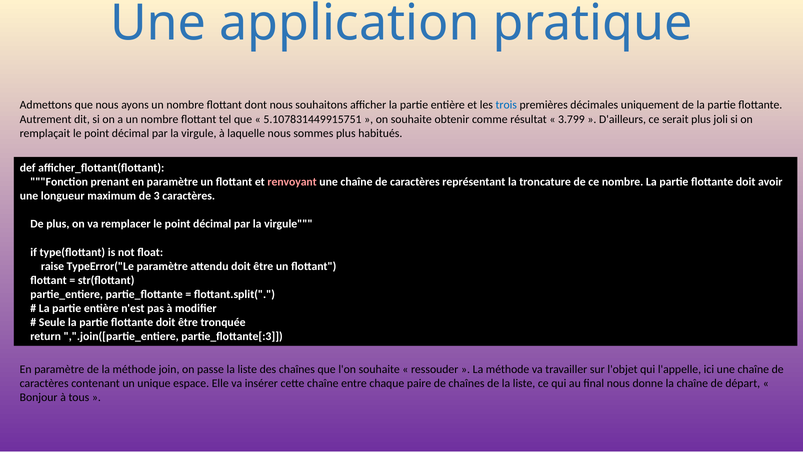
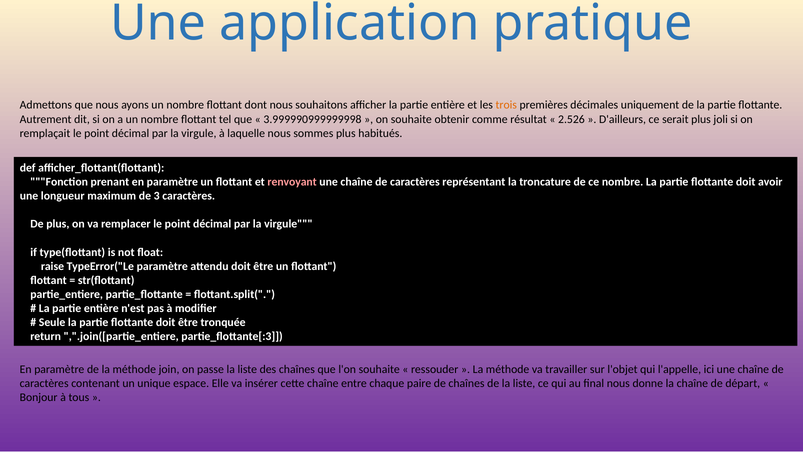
trois colour: blue -> orange
5.107831449915751: 5.107831449915751 -> 3.999990999999998
3.799: 3.799 -> 2.526
